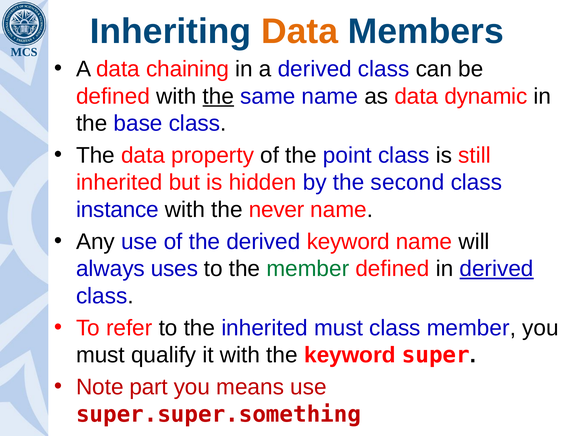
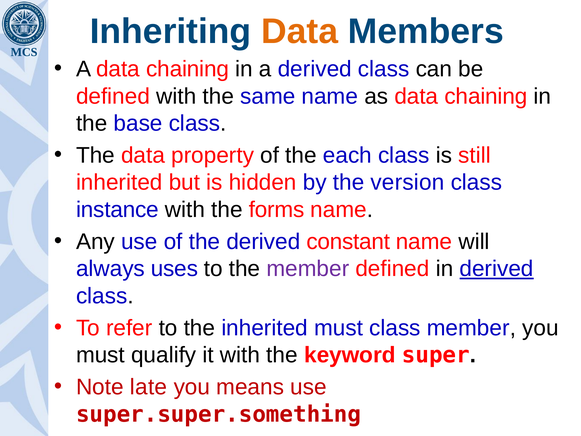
the at (218, 96) underline: present -> none
as data dynamic: dynamic -> chaining
point: point -> each
second: second -> version
never: never -> forms
derived keyword: keyword -> constant
member at (308, 269) colour: green -> purple
part: part -> late
